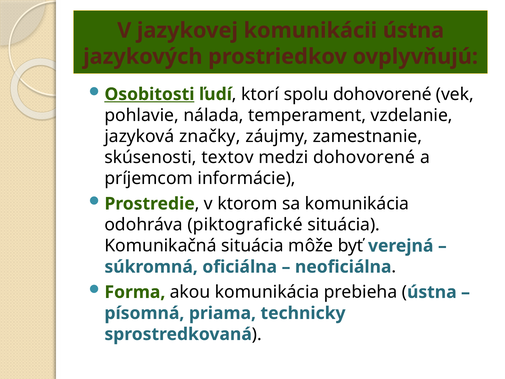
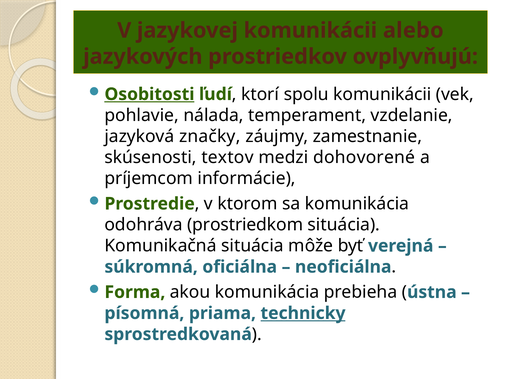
komunikácii ústna: ústna -> alebo
spolu dohovorené: dohovorené -> komunikácii
piktografické: piktografické -> prostriedkom
technicky underline: none -> present
